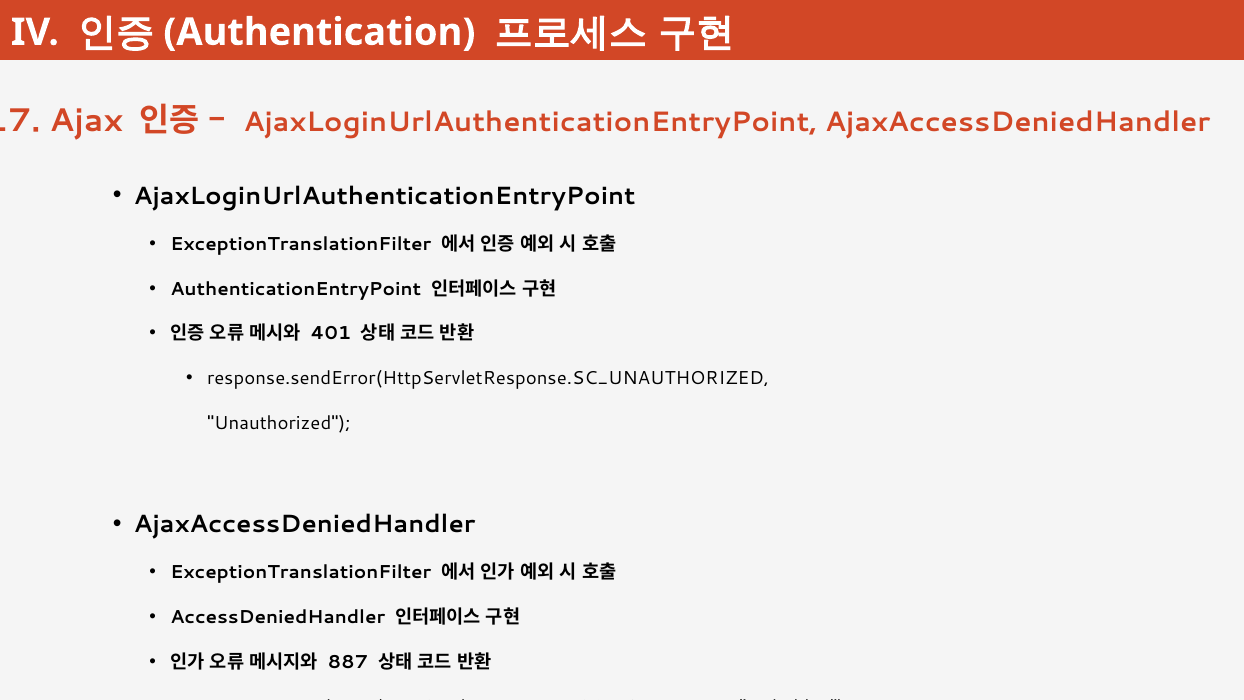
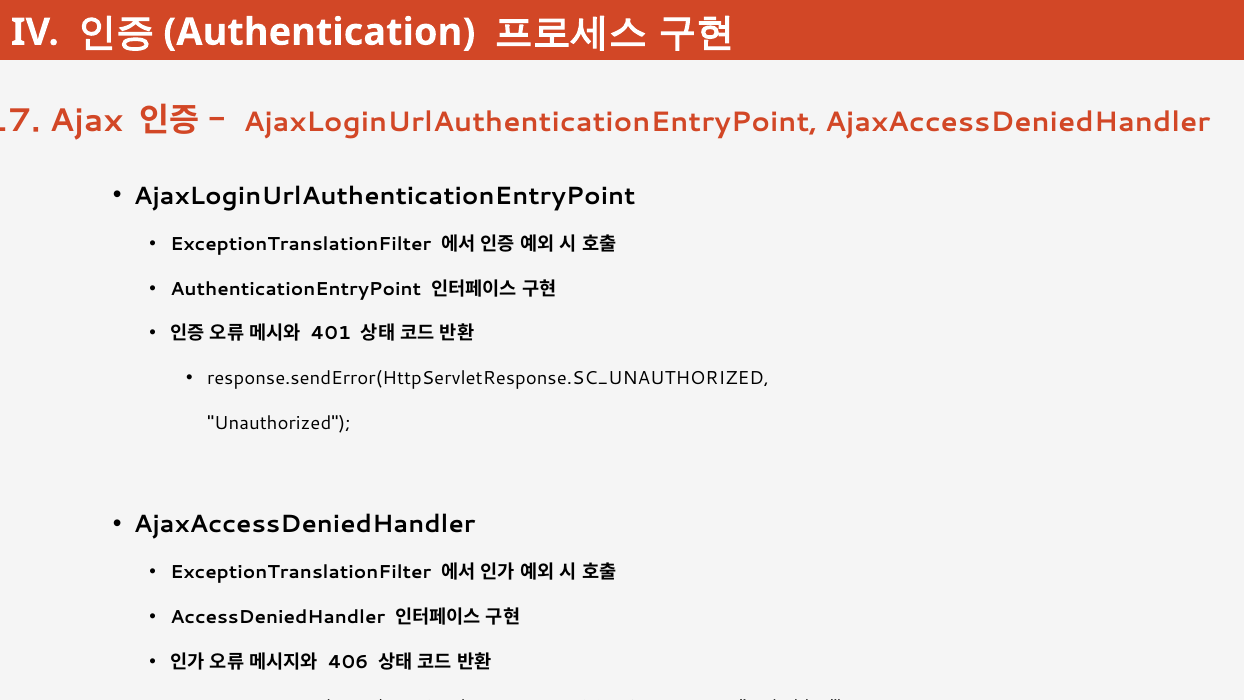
887: 887 -> 406
